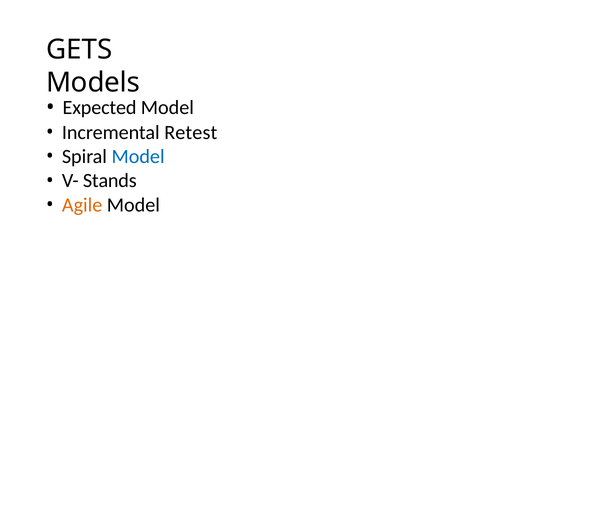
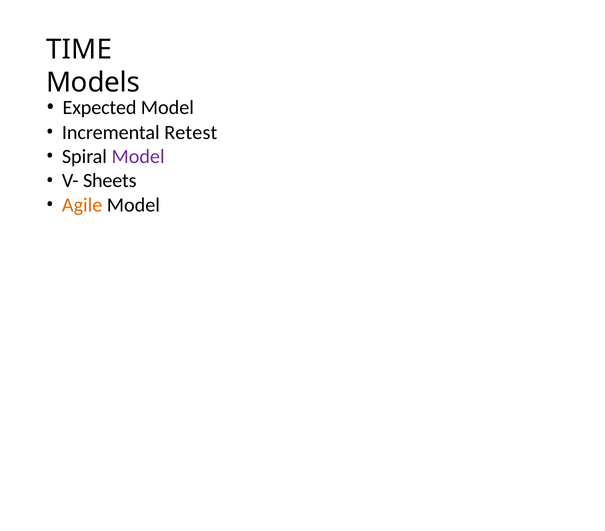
GETS: GETS -> TIME
Model at (138, 157) colour: blue -> purple
Stands: Stands -> Sheets
